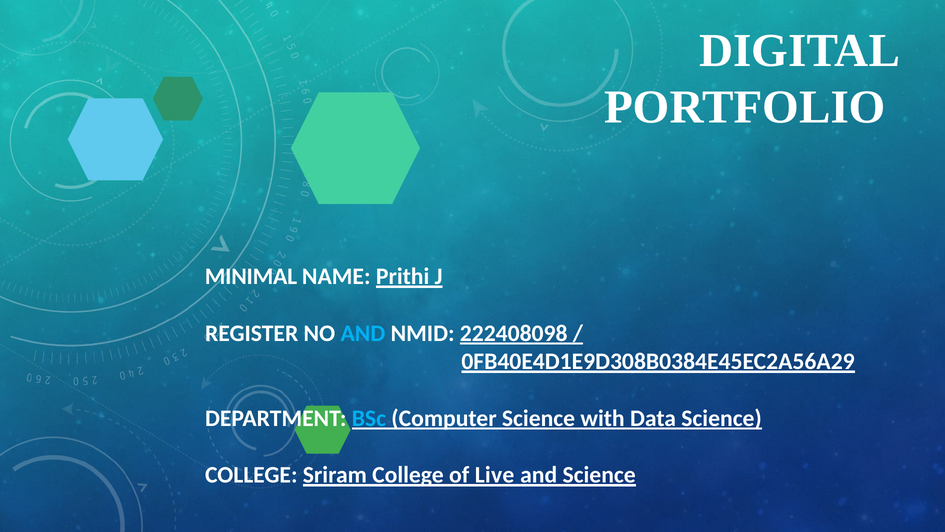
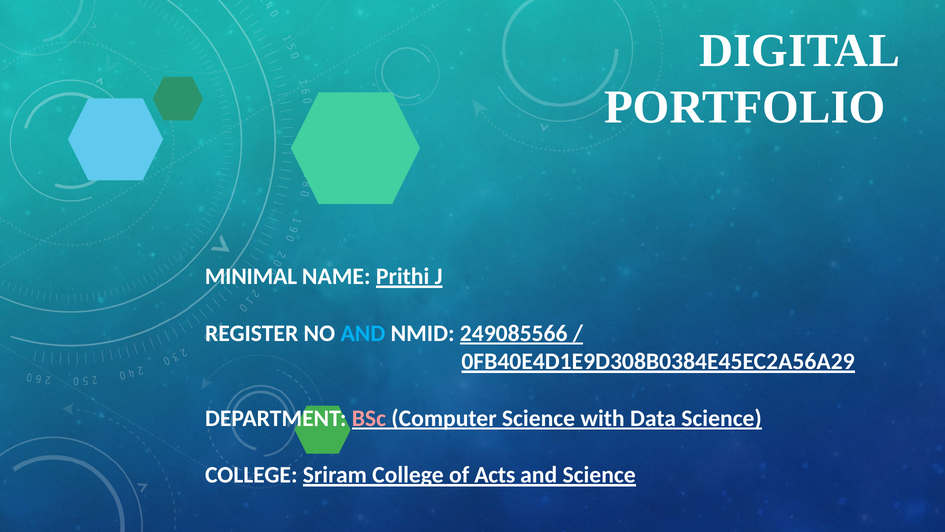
222408098: 222408098 -> 249085566
BSc colour: light blue -> pink
Live: Live -> Acts
